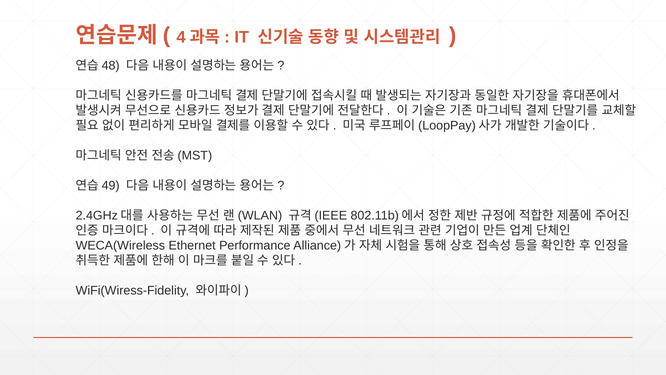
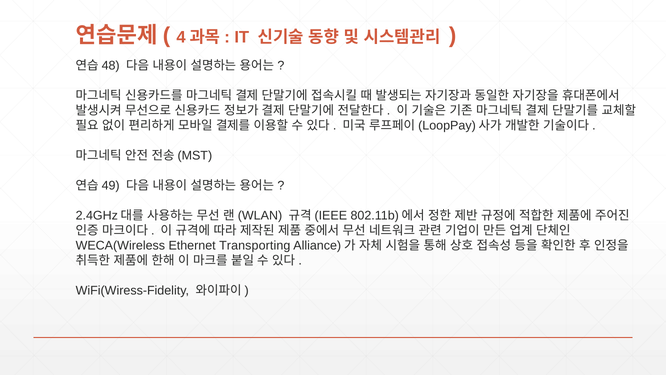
Performance: Performance -> Transporting
